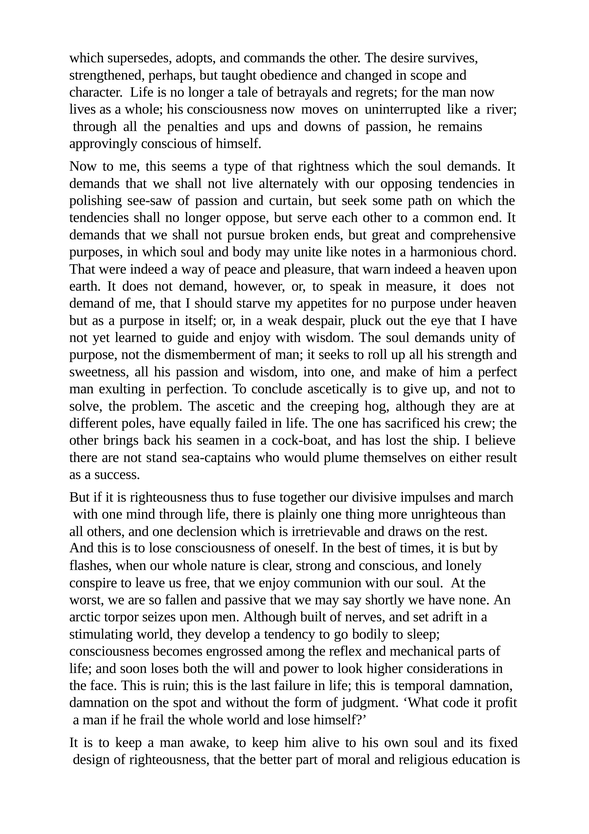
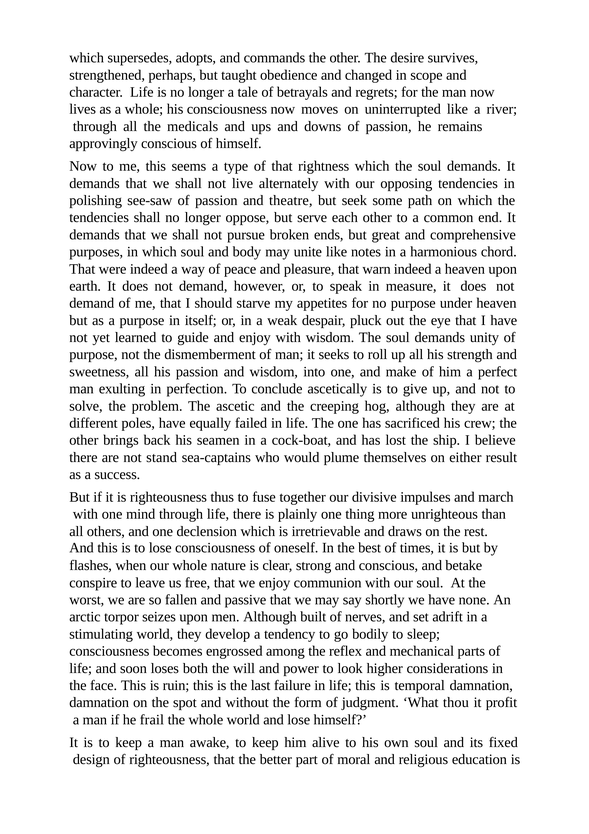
penalties: penalties -> medicals
curtain: curtain -> theatre
lonely: lonely -> betake
code: code -> thou
